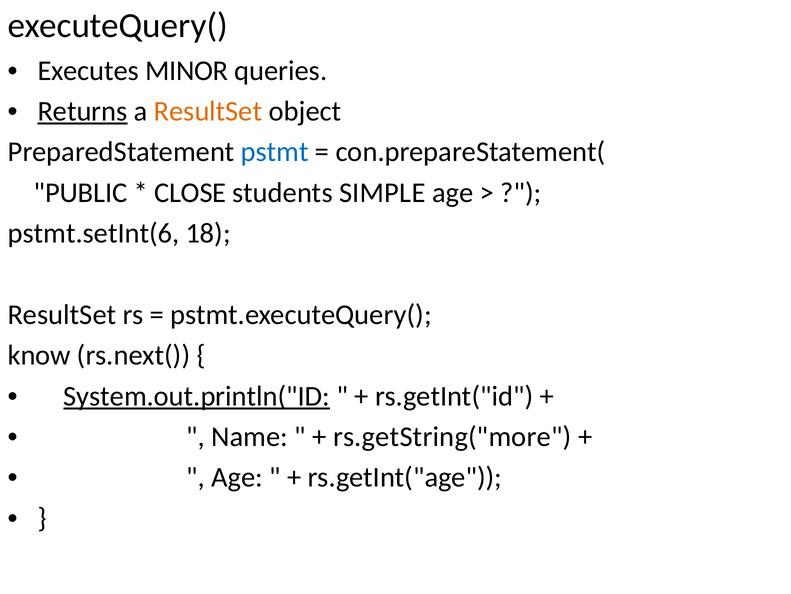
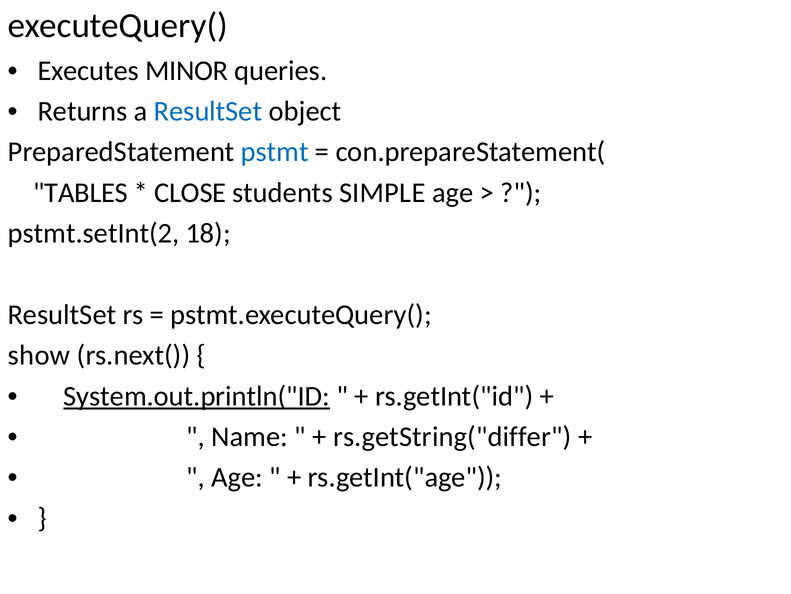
Returns underline: present -> none
ResultSet at (208, 111) colour: orange -> blue
PUBLIC: PUBLIC -> TABLES
pstmt.setInt(6: pstmt.setInt(6 -> pstmt.setInt(2
know: know -> show
rs.getString("more: rs.getString("more -> rs.getString("differ
